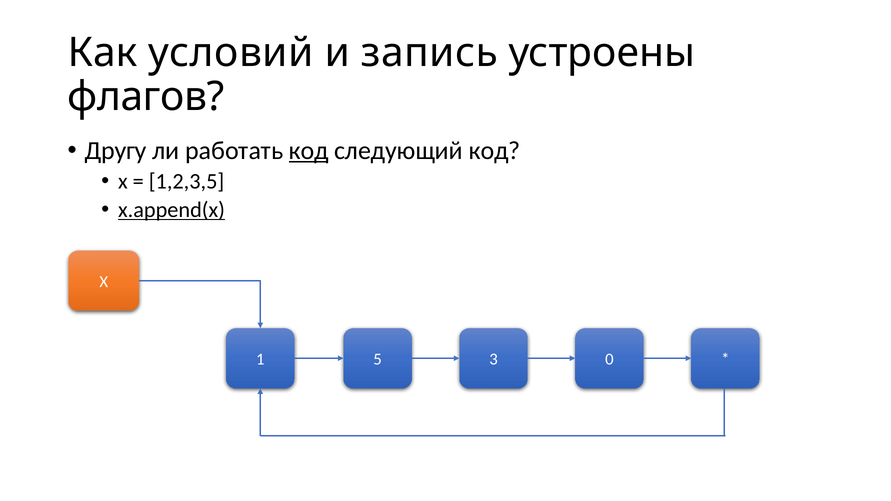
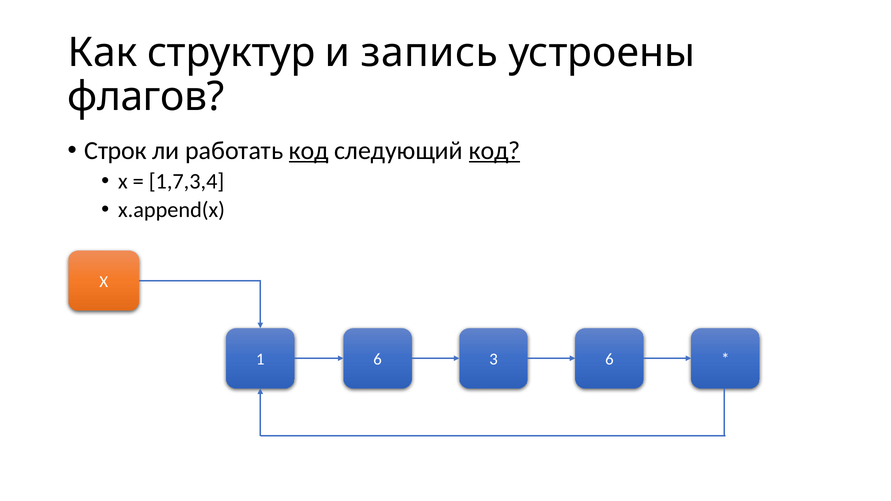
условий: условий -> структур
Другу: Другу -> Строк
код at (495, 151) underline: none -> present
1,2,3,5: 1,2,3,5 -> 1,7,3,4
x.append(x underline: present -> none
1 5: 5 -> 6
3 0: 0 -> 6
